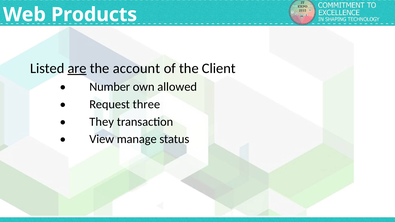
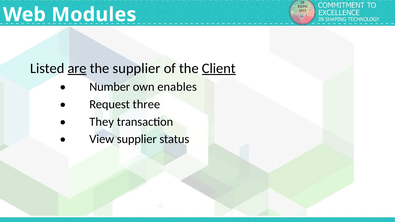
Products: Products -> Modules
the account: account -> supplier
Client underline: none -> present
allowed: allowed -> enables
View manage: manage -> supplier
